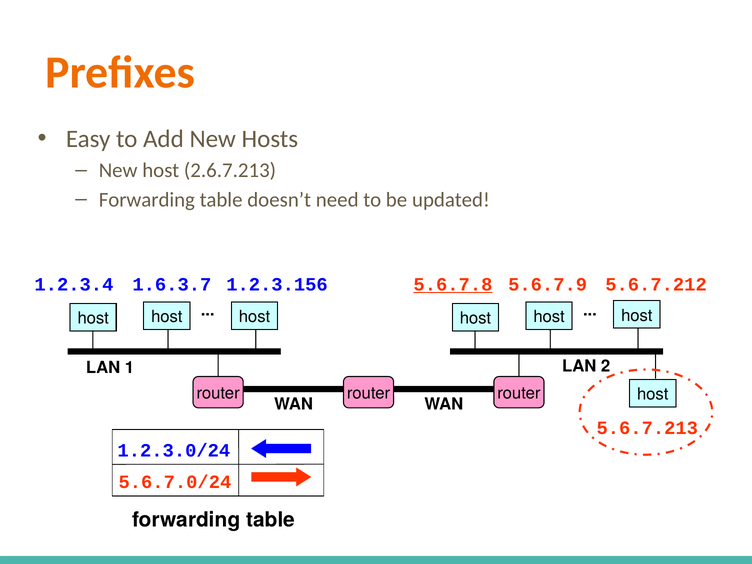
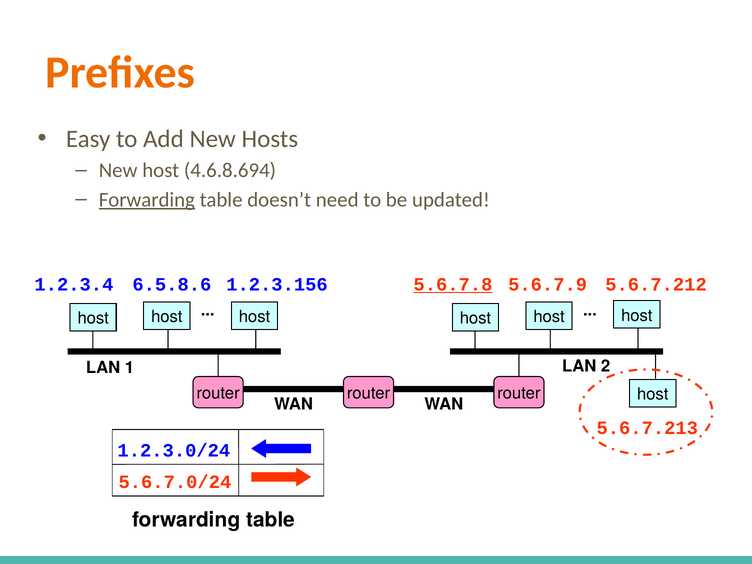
2.6.7.213: 2.6.7.213 -> 4.6.8.694
Forwarding at (147, 200) underline: none -> present
1.6.3.7: 1.6.3.7 -> 6.5.8.6
